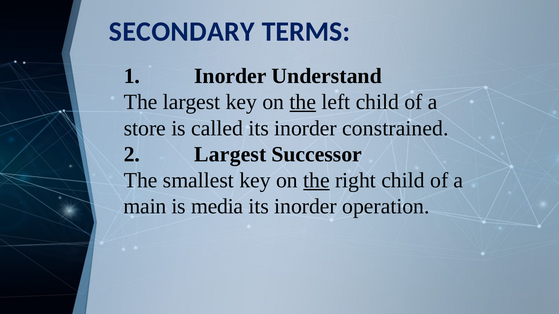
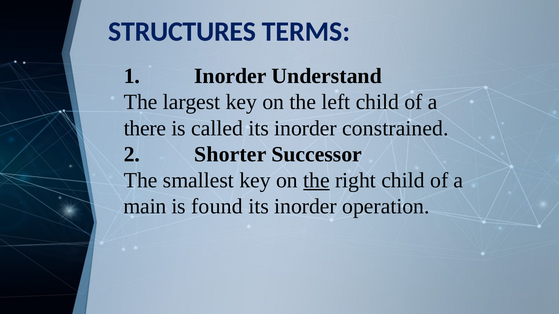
SECONDARY: SECONDARY -> STRUCTURES
the at (303, 102) underline: present -> none
store: store -> there
Largest at (230, 154): Largest -> Shorter
media: media -> found
